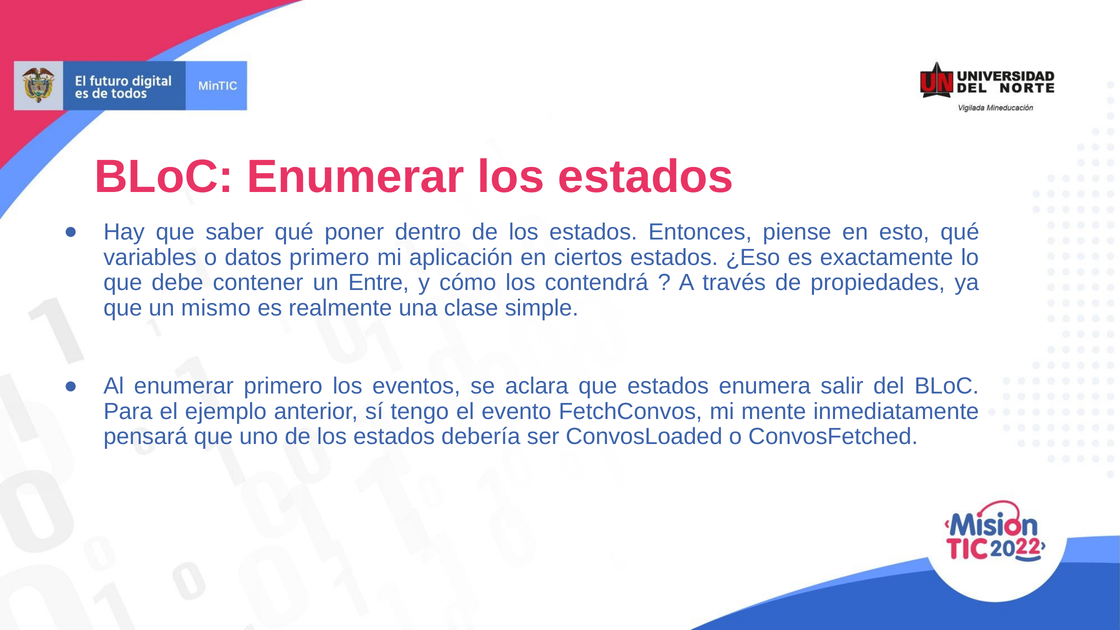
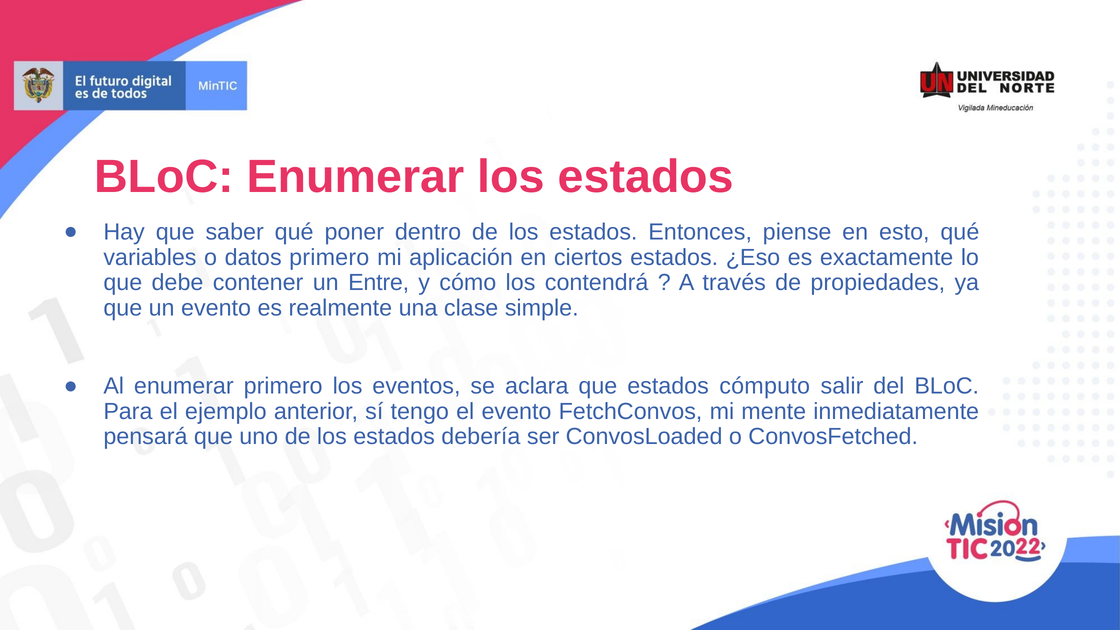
un mismo: mismo -> evento
enumera: enumera -> cómputo
